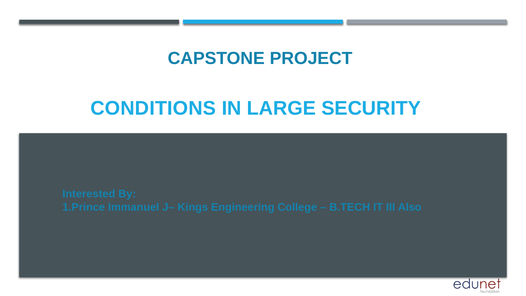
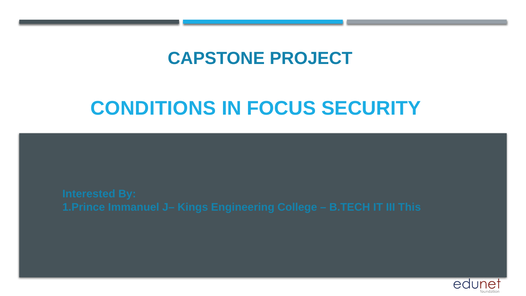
LARGE: LARGE -> FOCUS
Also: Also -> This
